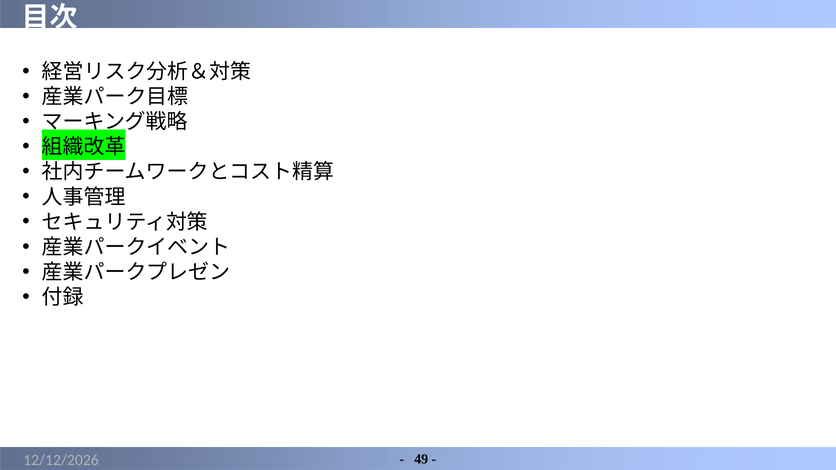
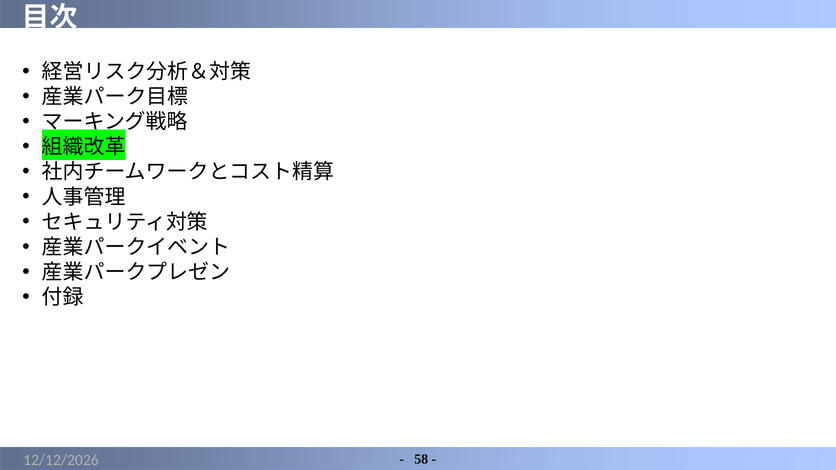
49: 49 -> 58
